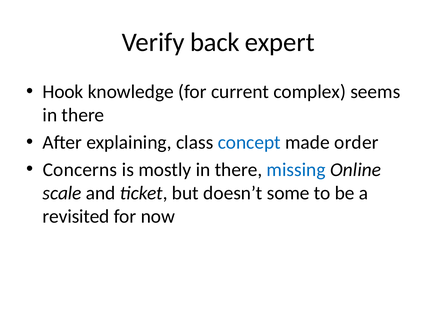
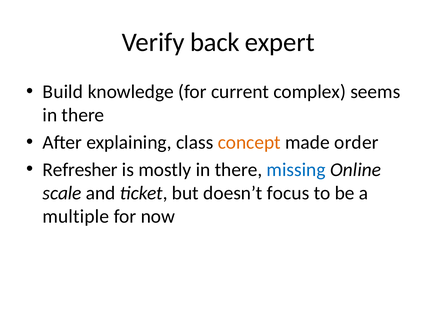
Hook: Hook -> Build
concept colour: blue -> orange
Concerns: Concerns -> Refresher
some: some -> focus
revisited: revisited -> multiple
